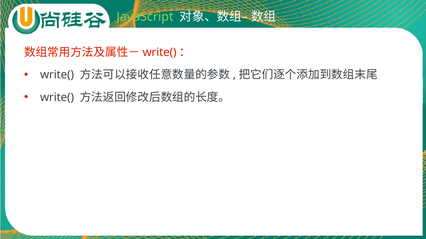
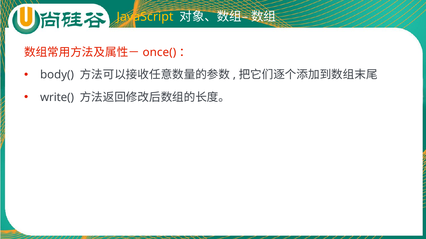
JavaScript colour: light green -> yellow
write( at (160, 53): write( -> once(
write( at (57, 75): write( -> body(
